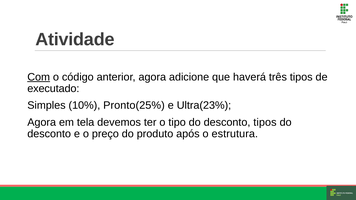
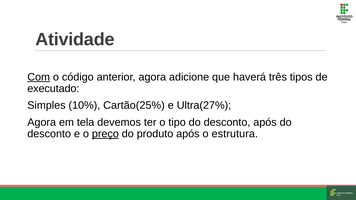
Pronto(25%: Pronto(25% -> Cartão(25%
Ultra(23%: Ultra(23% -> Ultra(27%
desconto tipos: tipos -> após
preço underline: none -> present
